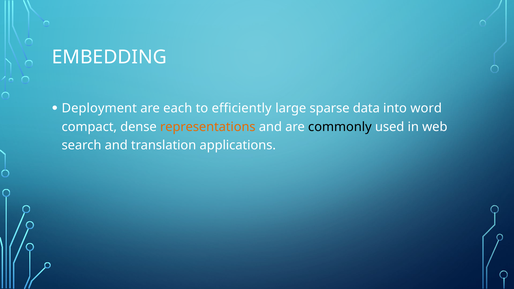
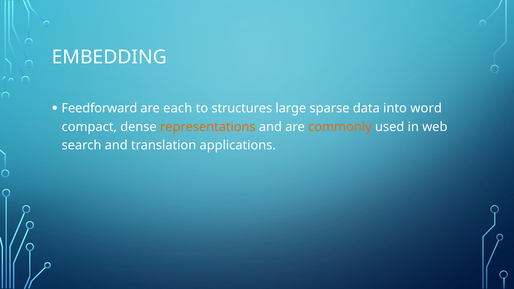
Deployment: Deployment -> Feedforward
efficiently: efficiently -> structures
commonly colour: black -> orange
